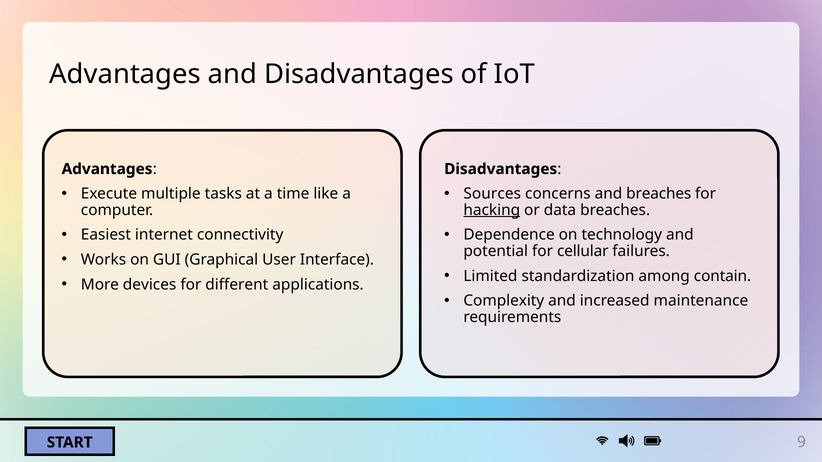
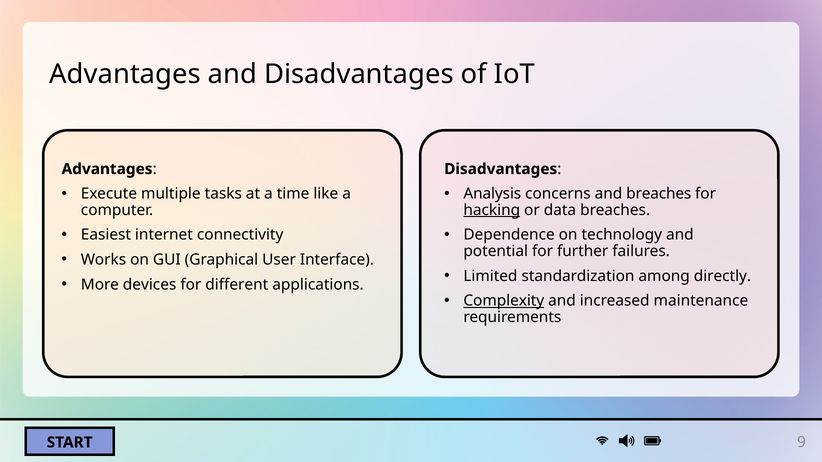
Sources: Sources -> Analysis
cellular: cellular -> further
contain: contain -> directly
Complexity underline: none -> present
